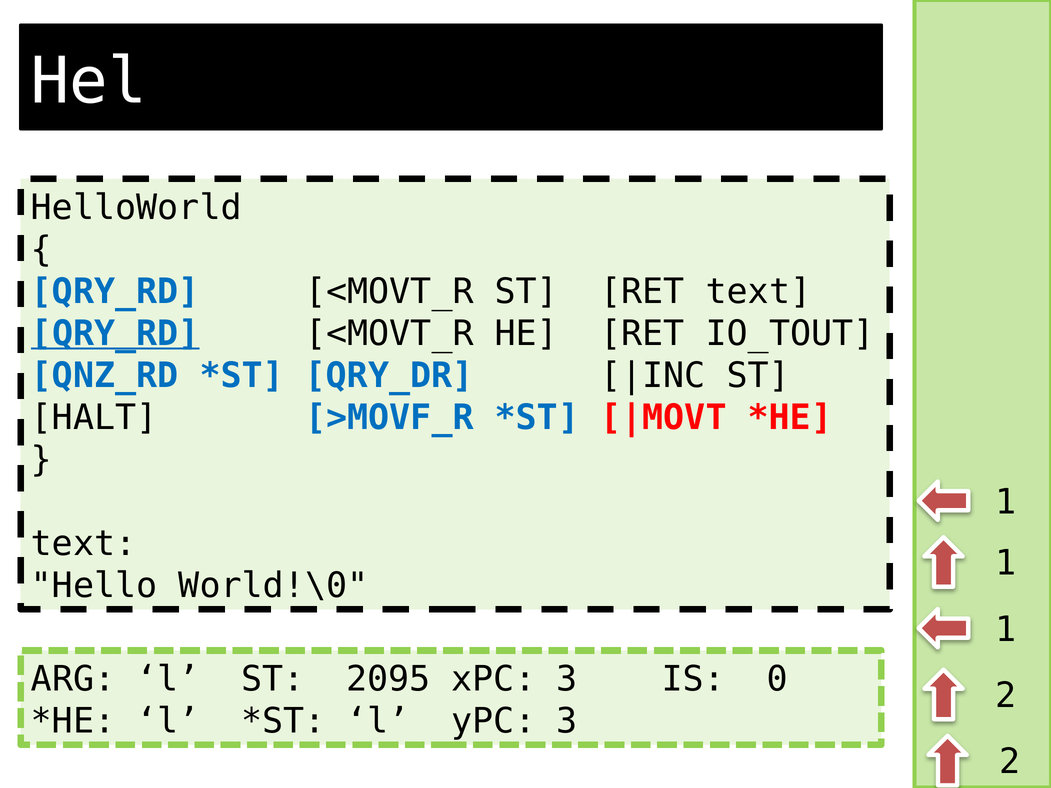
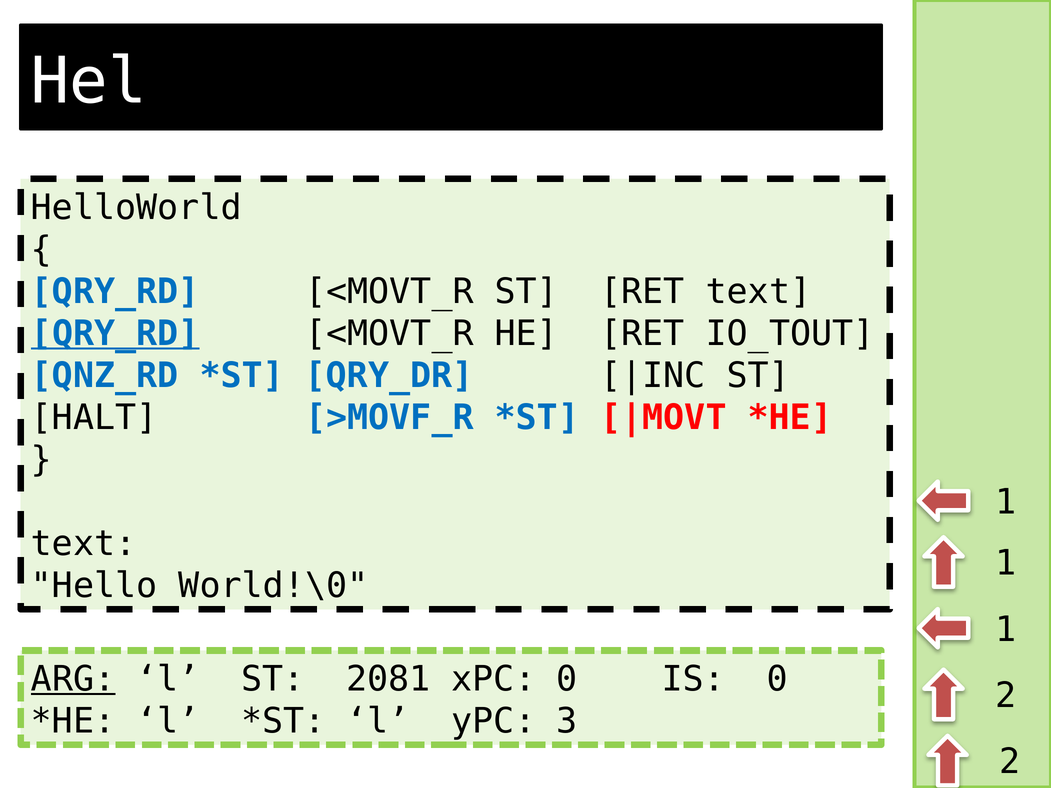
ARG underline: none -> present
2095: 2095 -> 2081
xPC 3: 3 -> 0
